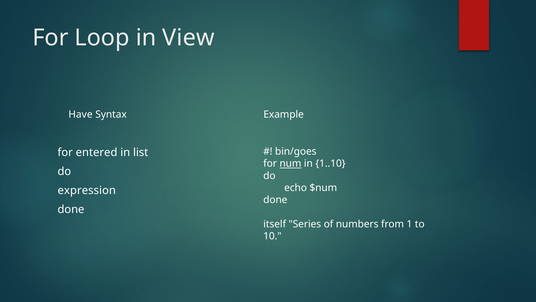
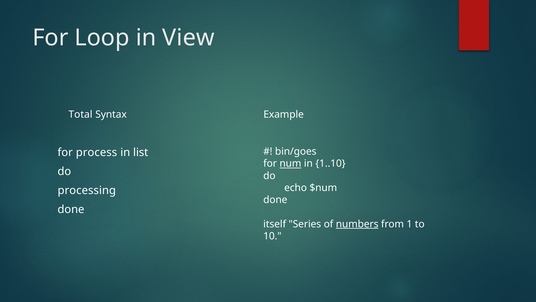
Have: Have -> Total
entered: entered -> process
expression: expression -> processing
numbers underline: none -> present
